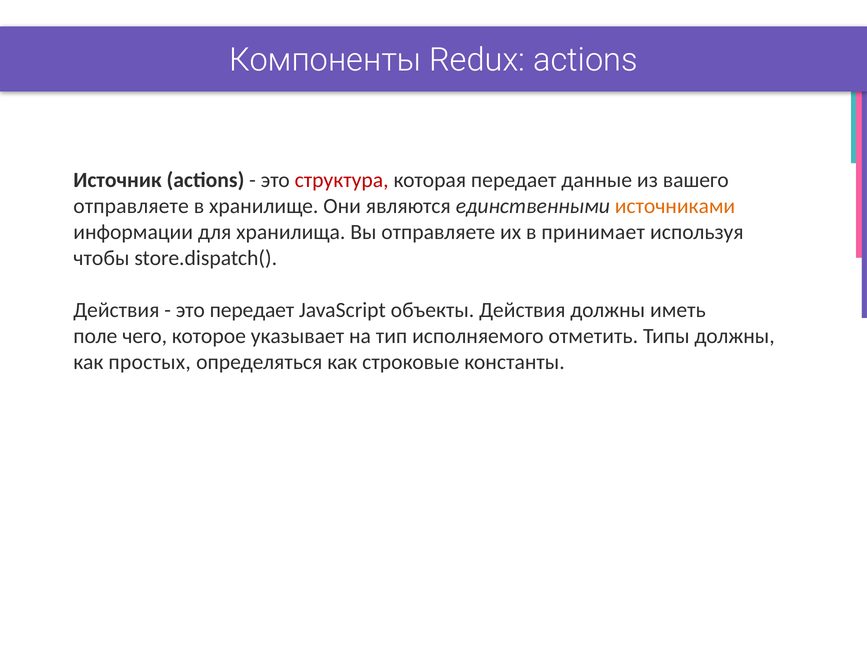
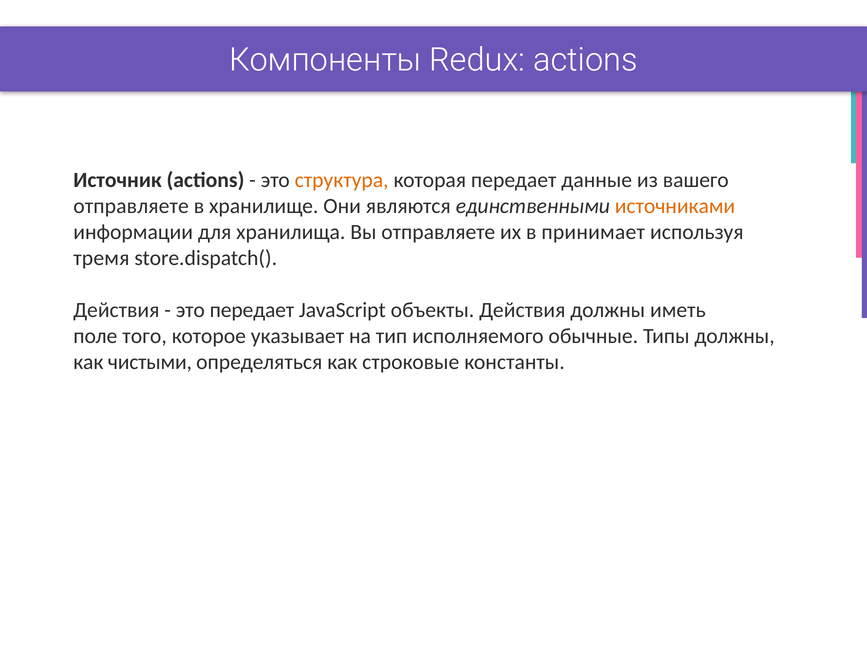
структура colour: red -> orange
чтобы: чтобы -> тремя
чего: чего -> того
отметить: отметить -> обычные
простых: простых -> чистыми
